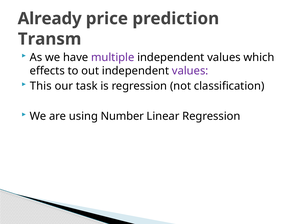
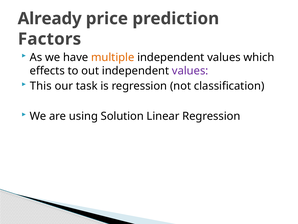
Transm: Transm -> Factors
multiple colour: purple -> orange
Number: Number -> Solution
